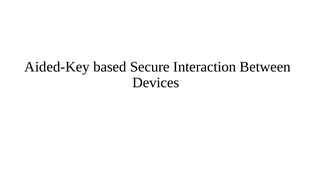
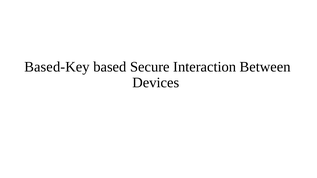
Aided-Key: Aided-Key -> Based-Key
